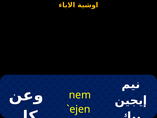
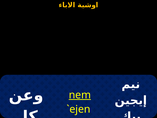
nem underline: none -> present
